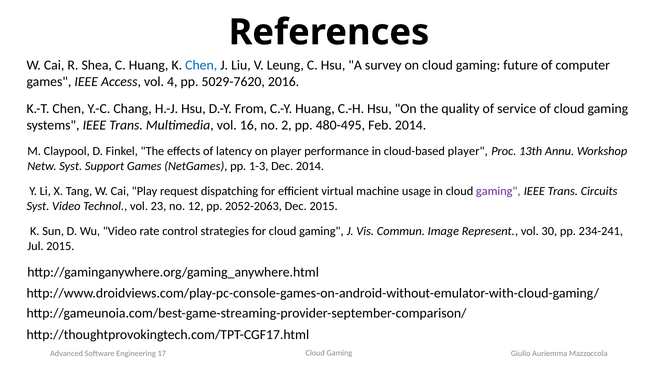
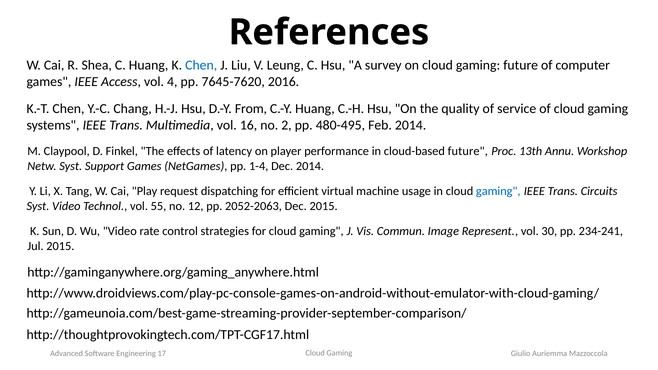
5029-7620: 5029-7620 -> 7645-7620
cloud-based player: player -> future
1-3: 1-3 -> 1-4
gaming at (498, 191) colour: purple -> blue
23: 23 -> 55
